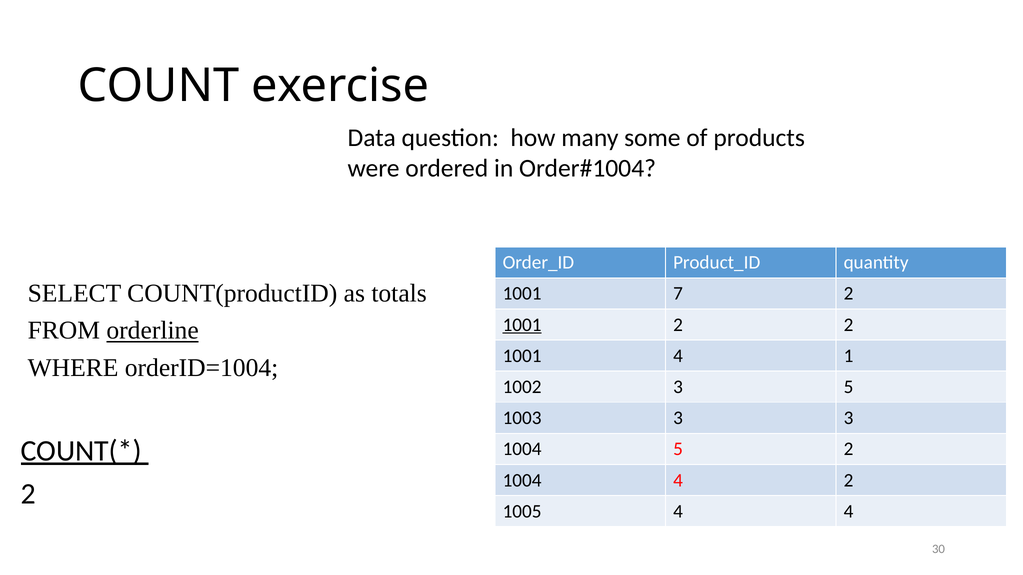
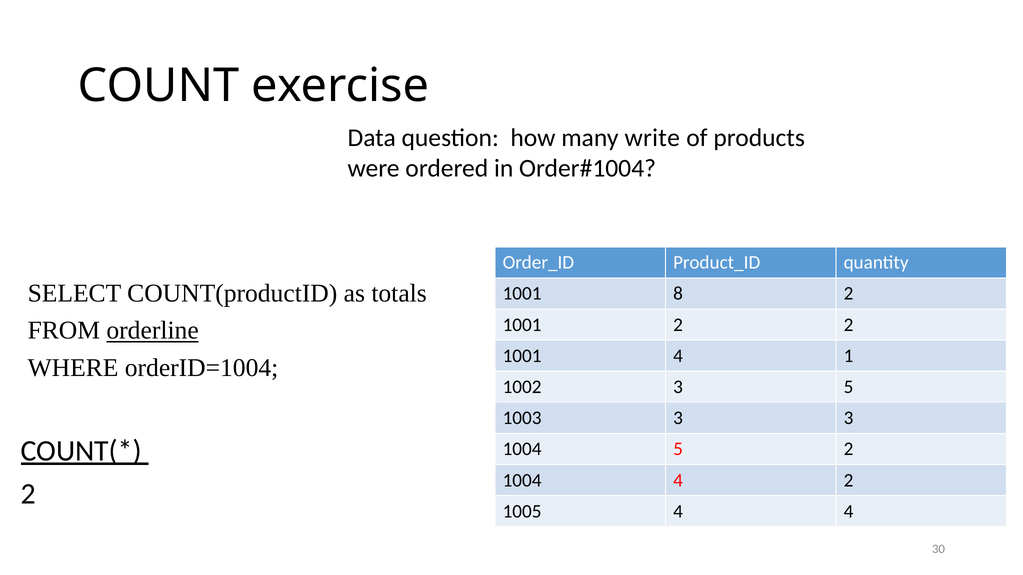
some: some -> write
7: 7 -> 8
1001 at (522, 325) underline: present -> none
